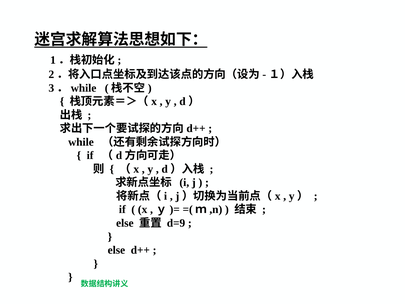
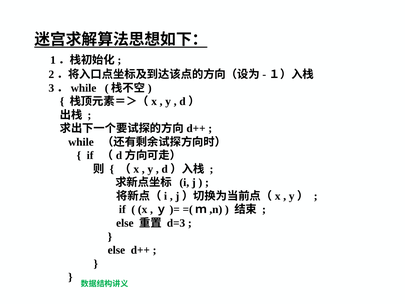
d=9: d=9 -> d=3
